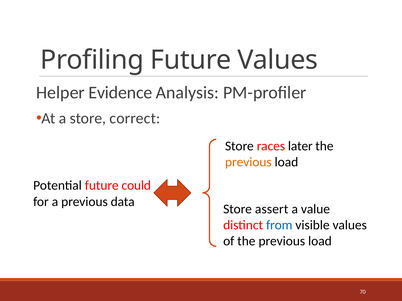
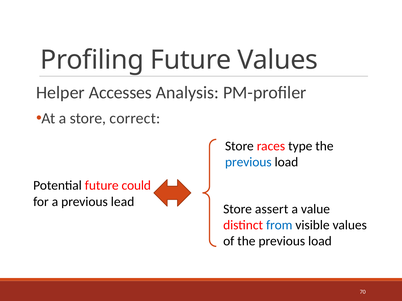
Evidence: Evidence -> Accesses
later: later -> type
previous at (248, 162) colour: orange -> blue
data: data -> lead
